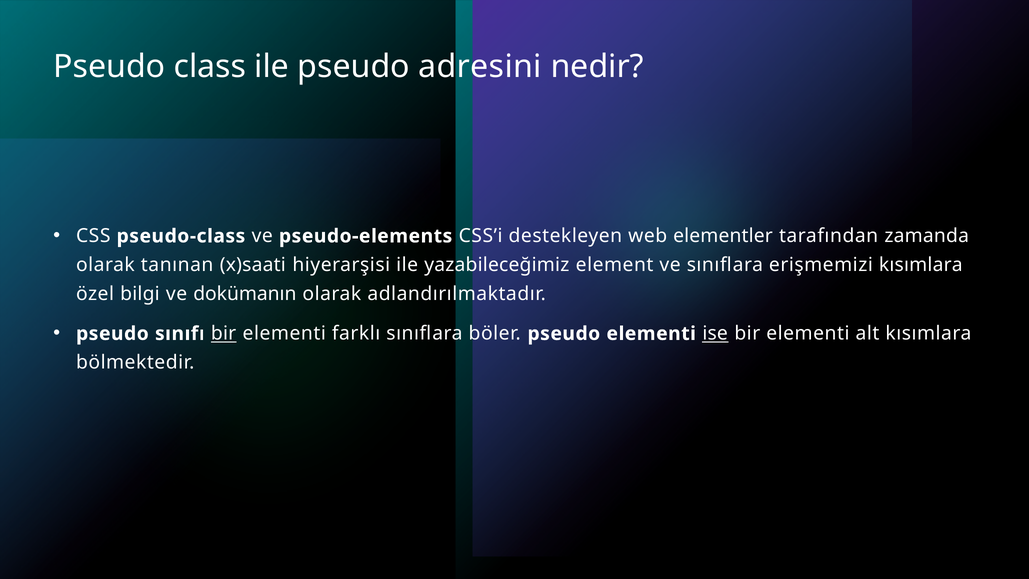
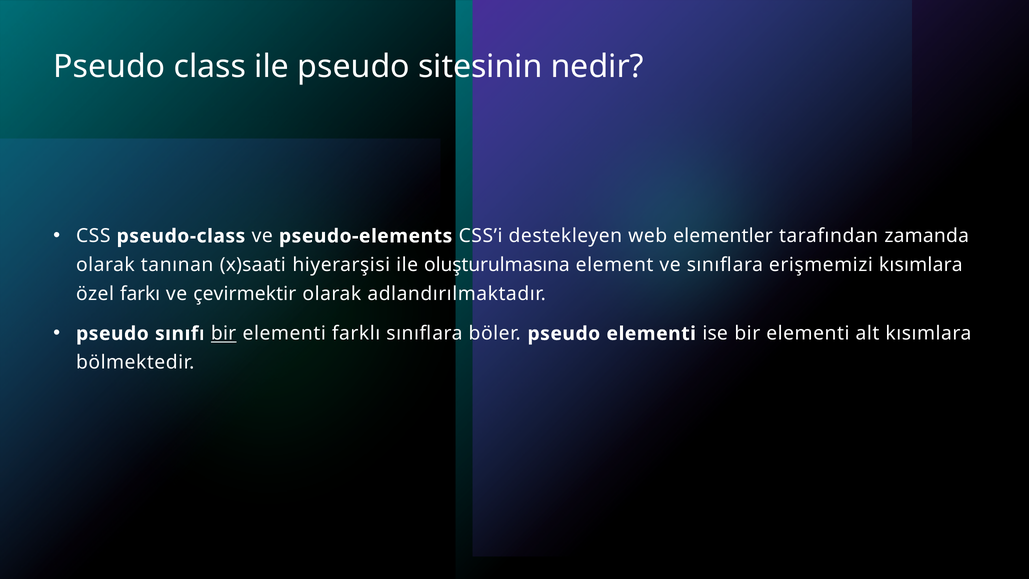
adresini: adresini -> sitesinin
yazabileceğimiz: yazabileceğimiz -> oluşturulmasına
bilgi: bilgi -> farkı
dokümanın: dokümanın -> çevirmektir
ise underline: present -> none
